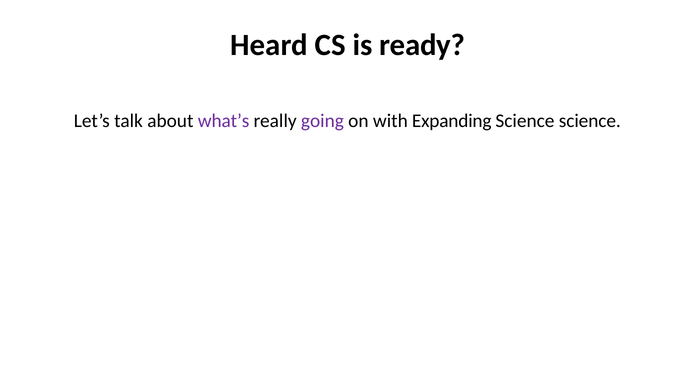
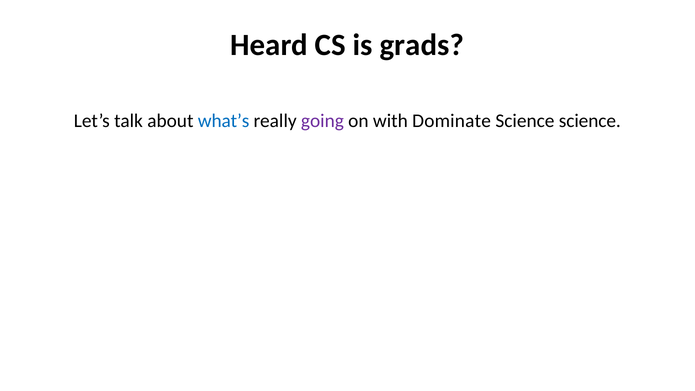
ready: ready -> grads
what’s colour: purple -> blue
Expanding: Expanding -> Dominate
